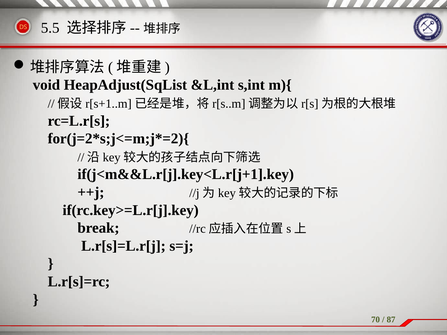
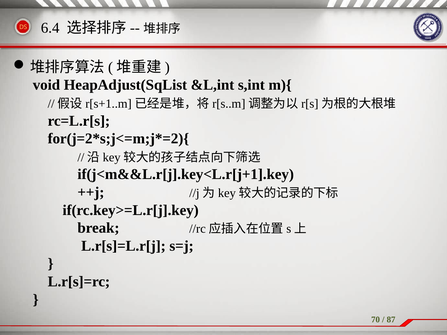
5.5: 5.5 -> 6.4
